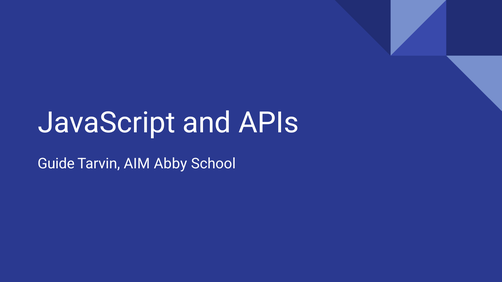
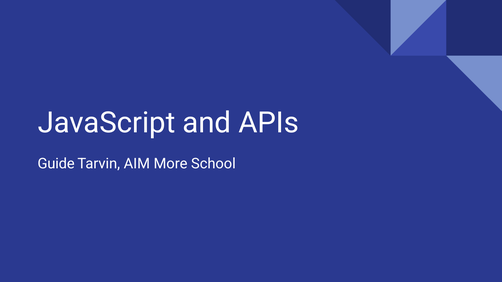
Abby: Abby -> More
